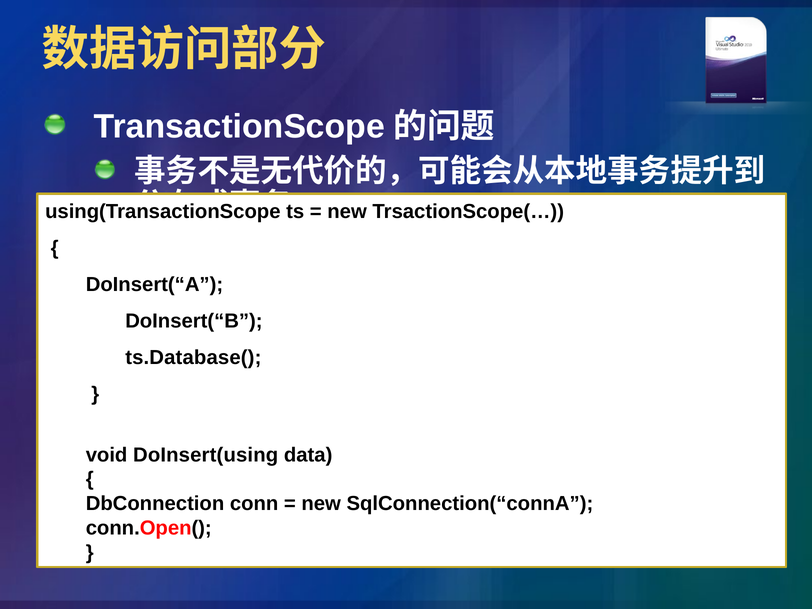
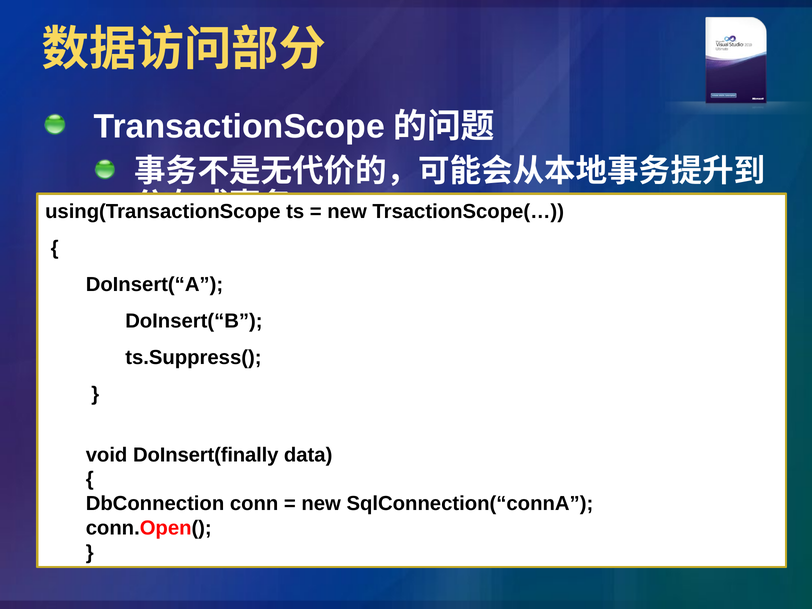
ts.Database(: ts.Database( -> ts.Suppress(
DoInsert(using: DoInsert(using -> DoInsert(finally
